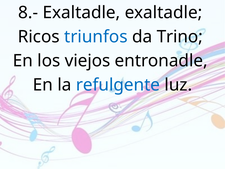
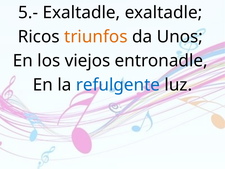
8.-: 8.- -> 5.-
triunfos colour: blue -> orange
Trino: Trino -> Unos
